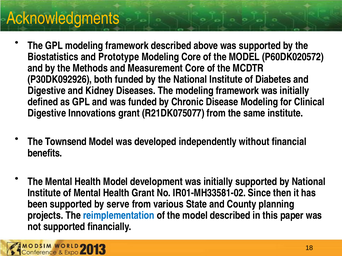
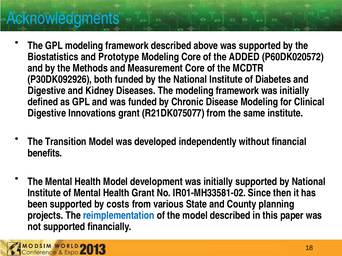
Acknowledgments colour: yellow -> light blue
Core of the MODEL: MODEL -> ADDED
Townsend: Townsend -> Transition
serve: serve -> costs
